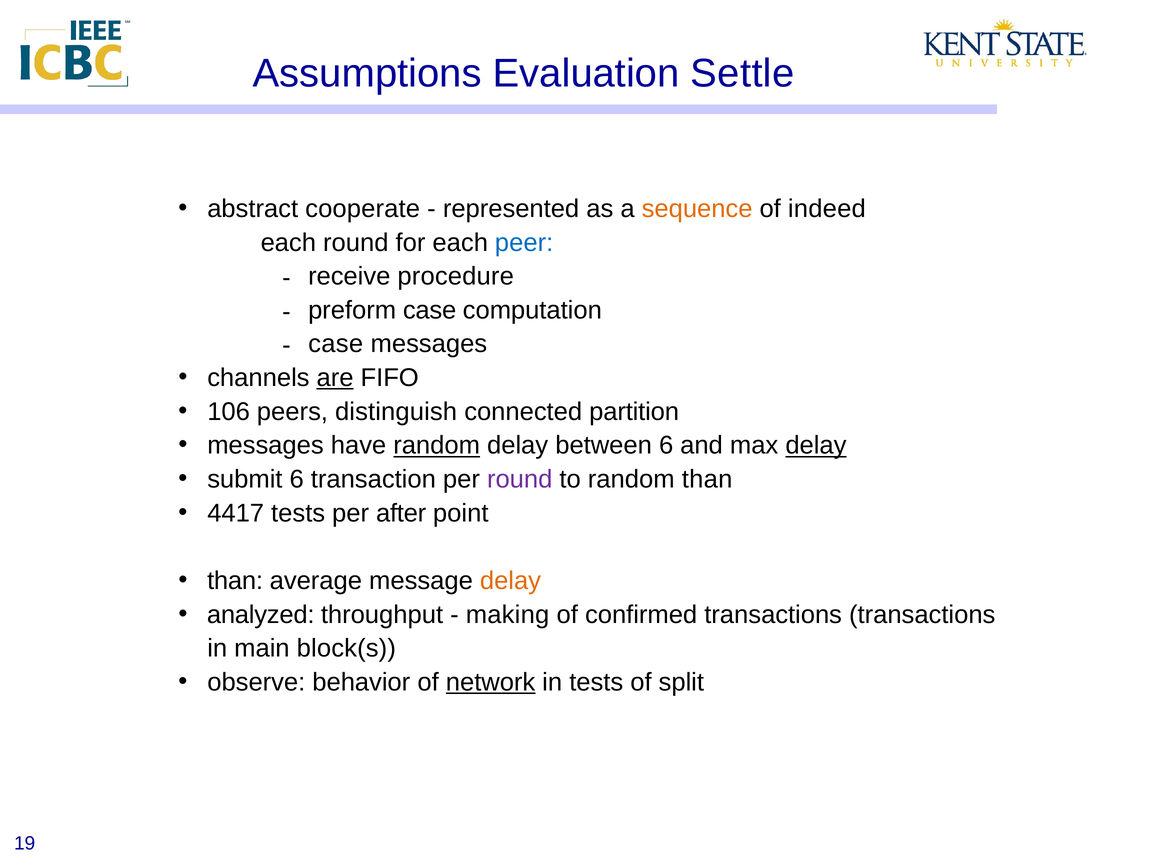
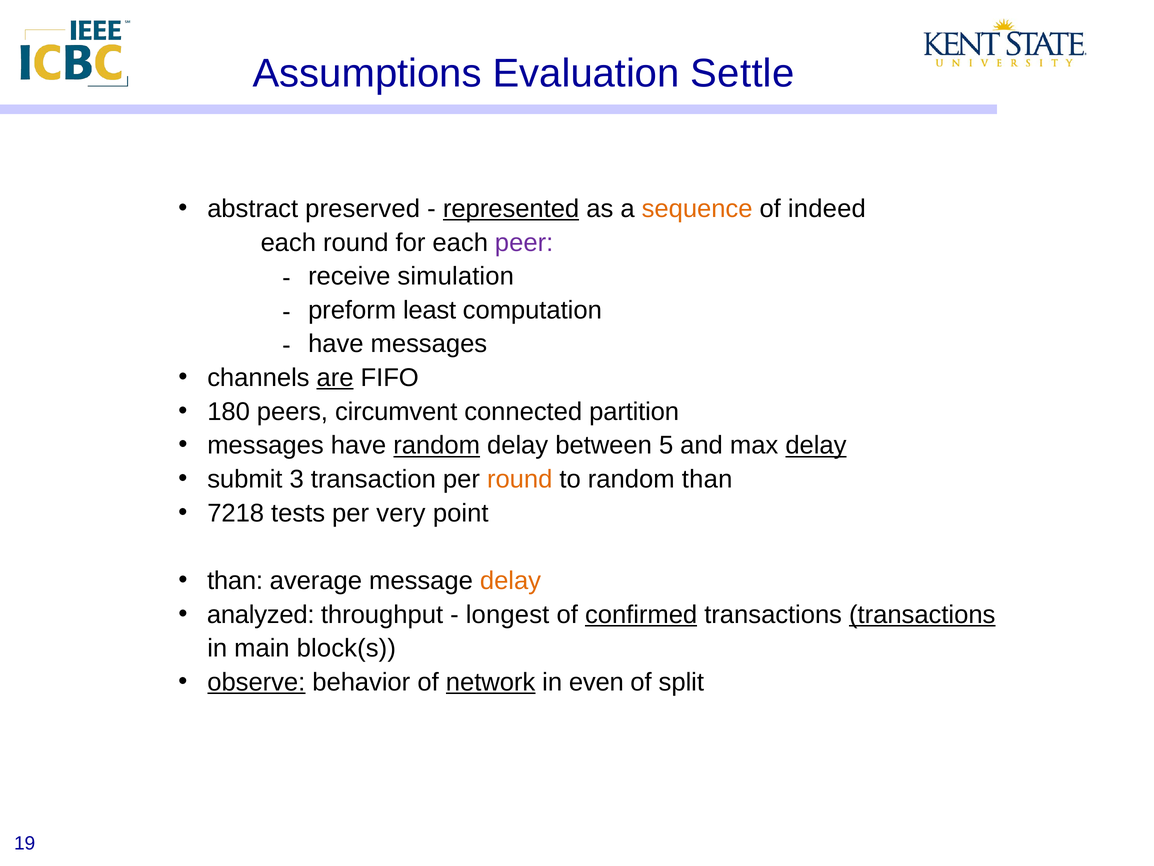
cooperate: cooperate -> preserved
represented underline: none -> present
peer colour: blue -> purple
procedure: procedure -> simulation
preform case: case -> least
case at (336, 344): case -> have
106: 106 -> 180
distinguish: distinguish -> circumvent
between 6: 6 -> 5
submit 6: 6 -> 3
round at (520, 479) colour: purple -> orange
4417: 4417 -> 7218
after: after -> very
making: making -> longest
confirmed underline: none -> present
transactions at (922, 614) underline: none -> present
observe underline: none -> present
in tests: tests -> even
